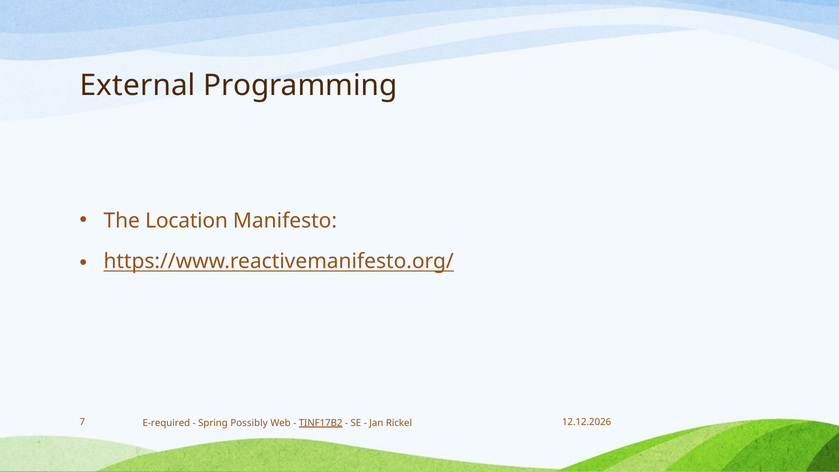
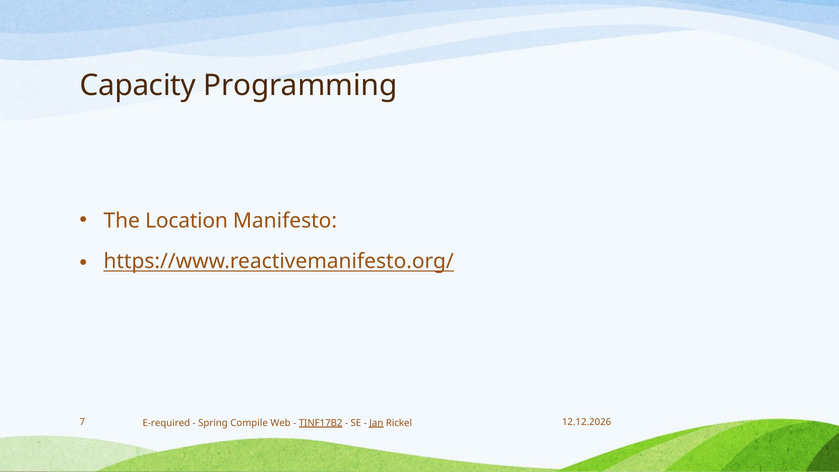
External: External -> Capacity
Possibly: Possibly -> Compile
Jan underline: none -> present
